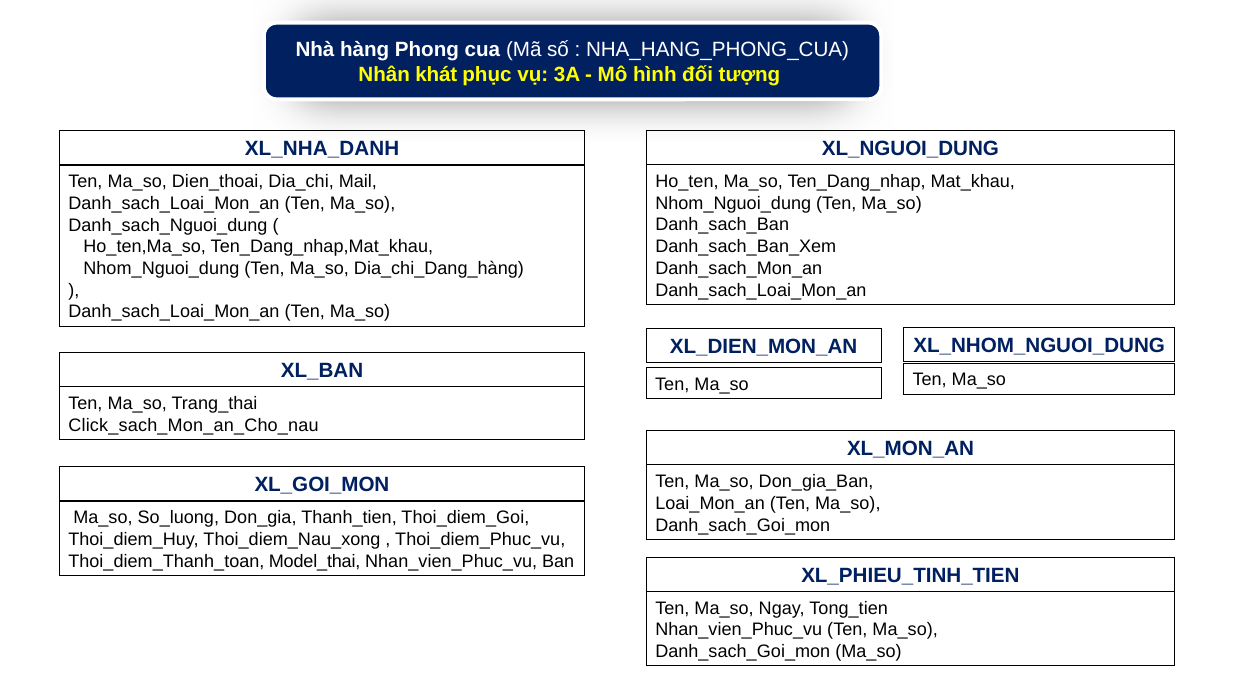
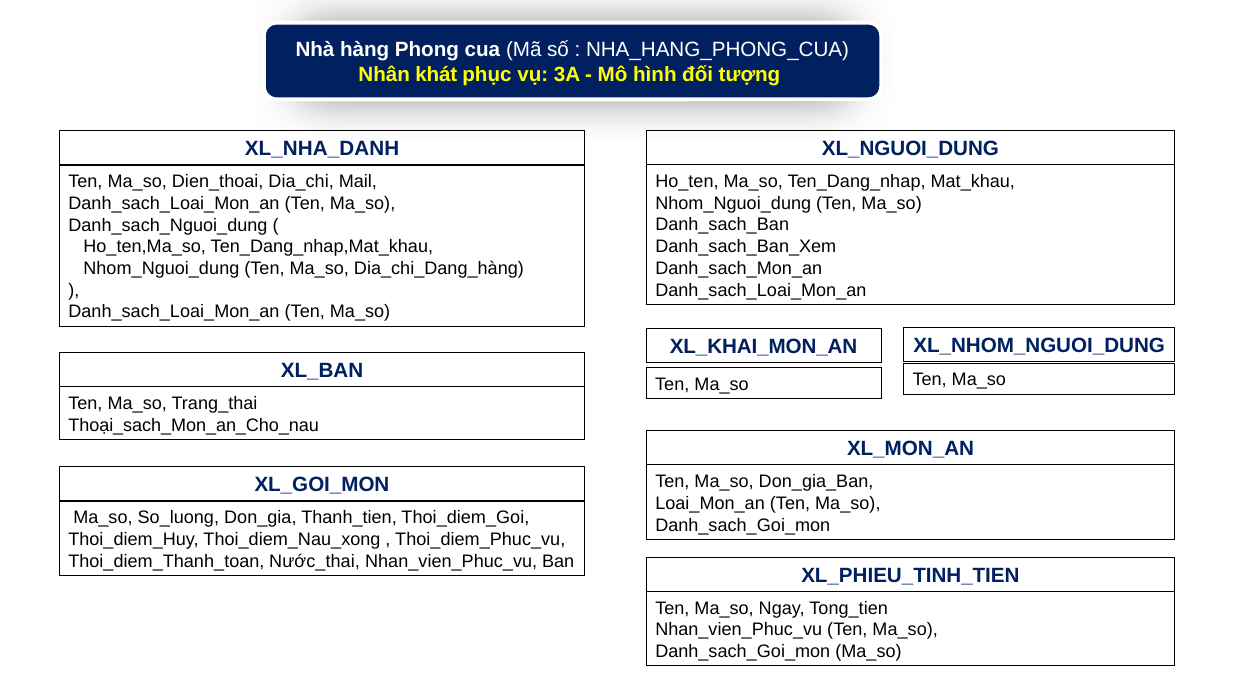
XL_DIEN_MON_AN: XL_DIEN_MON_AN -> XL_KHAI_MON_AN
Click_sach_Mon_an_Cho_nau: Click_sach_Mon_an_Cho_nau -> Thoại_sach_Mon_an_Cho_nau
Model_thai: Model_thai -> Nước_thai
